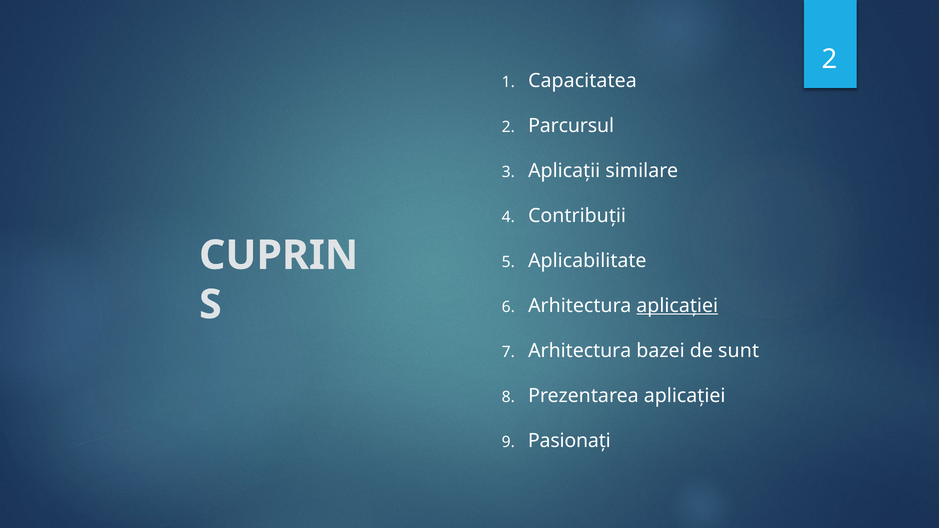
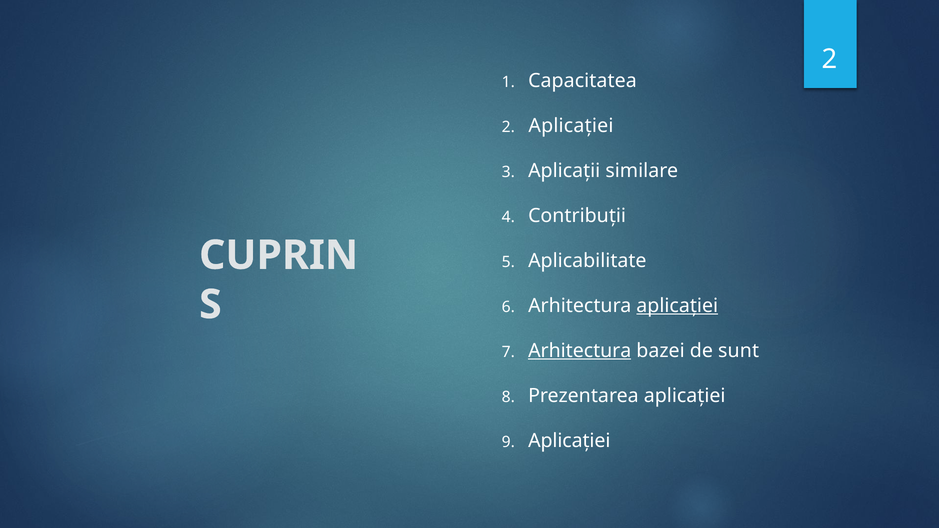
2 Parcursul: Parcursul -> Aplicației
Arhitectura at (580, 351) underline: none -> present
Pasionați at (569, 441): Pasionați -> Aplicației
